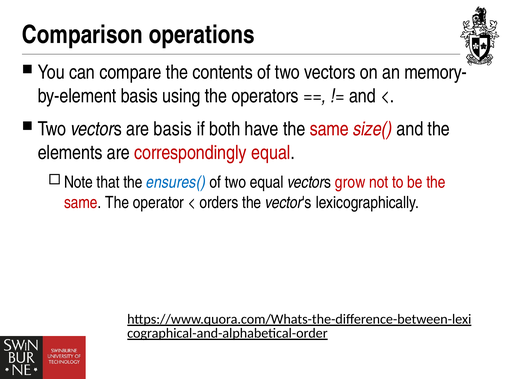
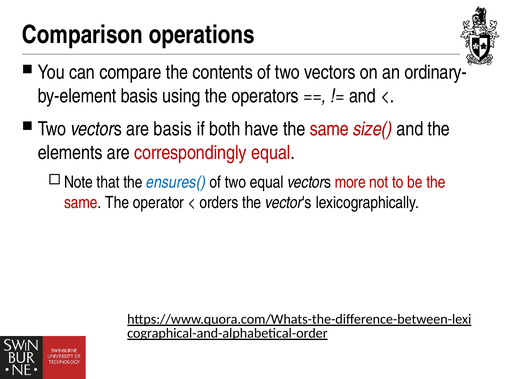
memory-: memory- -> ordinary-
grow: grow -> more
